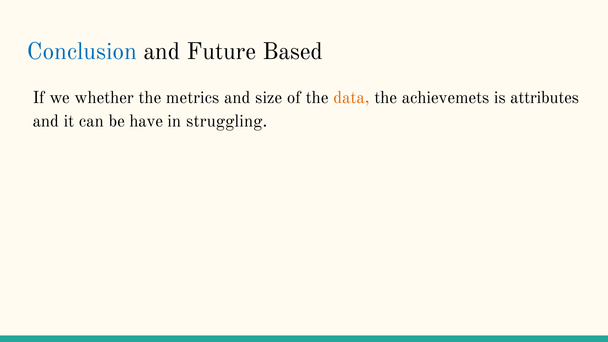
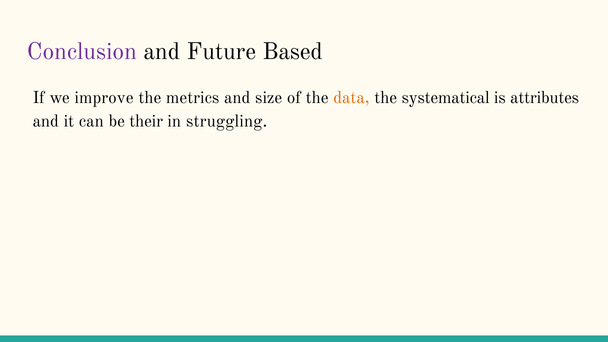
Conclusion colour: blue -> purple
whether: whether -> improve
achievemets: achievemets -> systematical
have: have -> their
